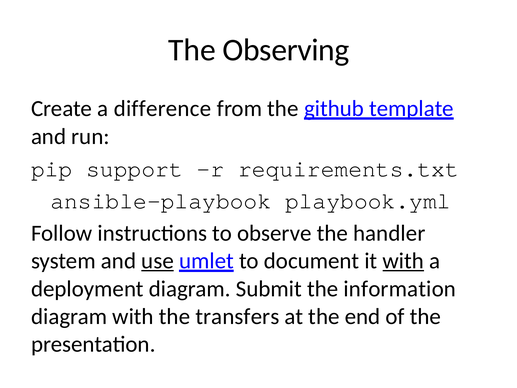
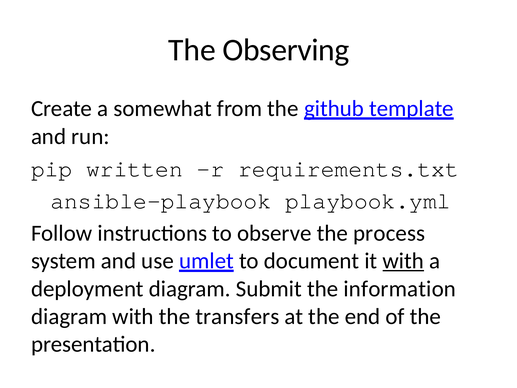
difference: difference -> somewhat
support: support -> written
handler: handler -> process
use underline: present -> none
